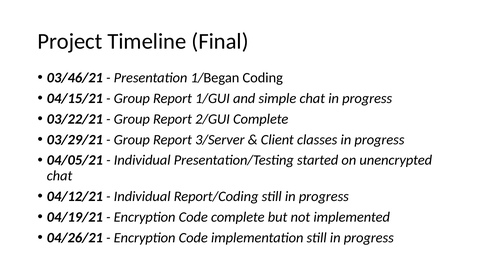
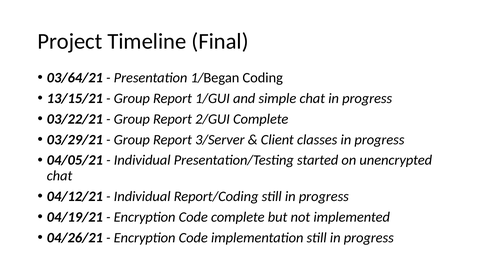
03/46/21: 03/46/21 -> 03/64/21
04/15/21: 04/15/21 -> 13/15/21
